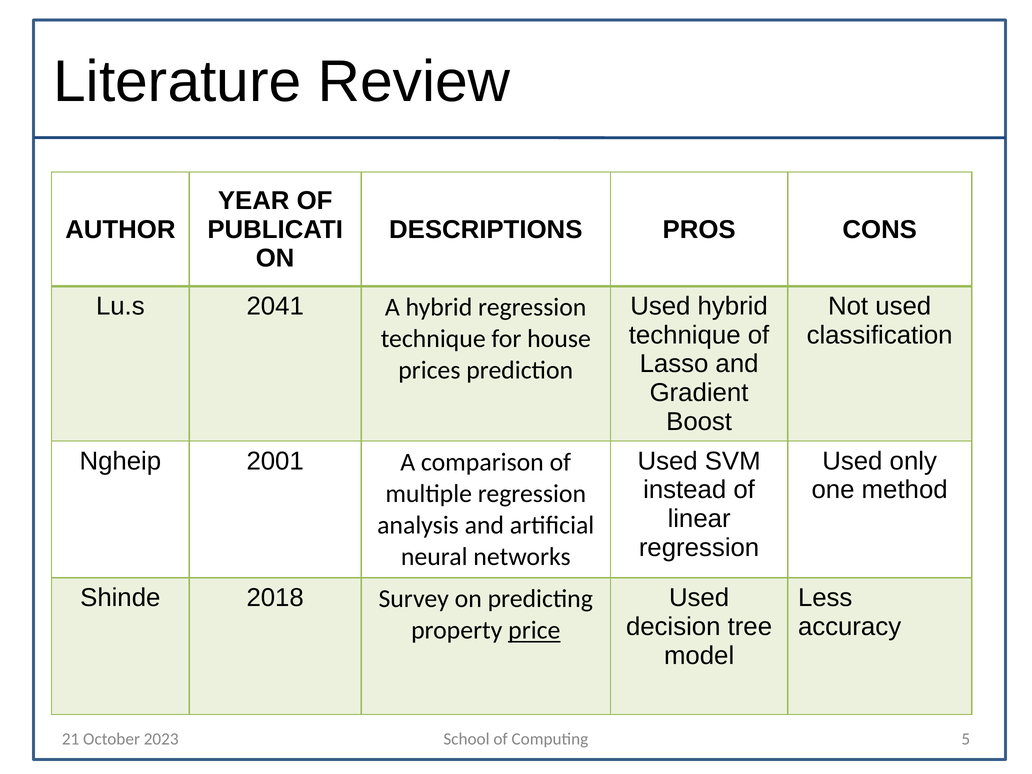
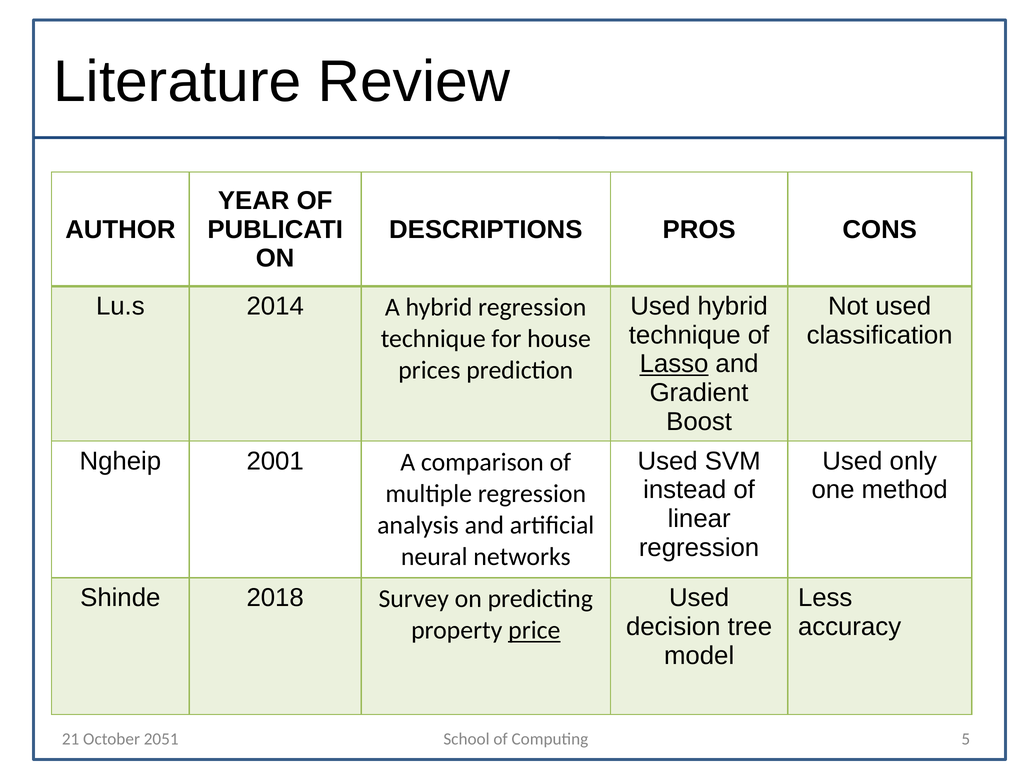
2041: 2041 -> 2014
Lasso underline: none -> present
2023: 2023 -> 2051
